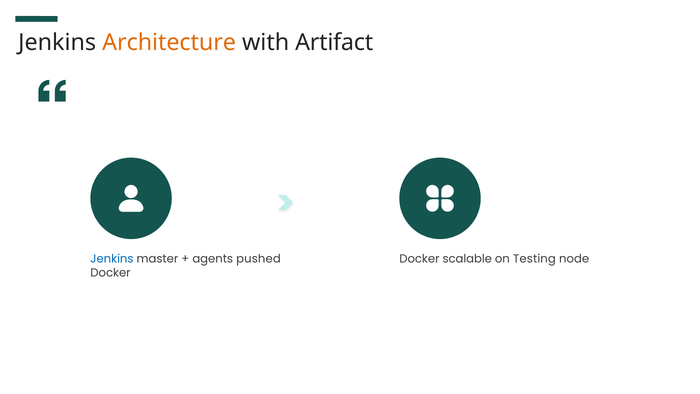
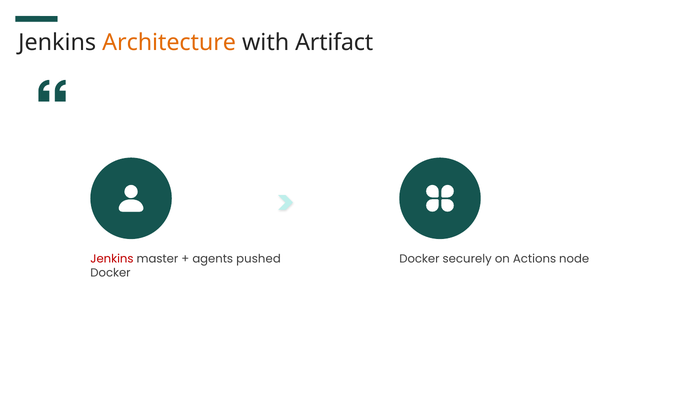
Jenkins at (112, 259) colour: blue -> red
scalable: scalable -> securely
Testing: Testing -> Actions
